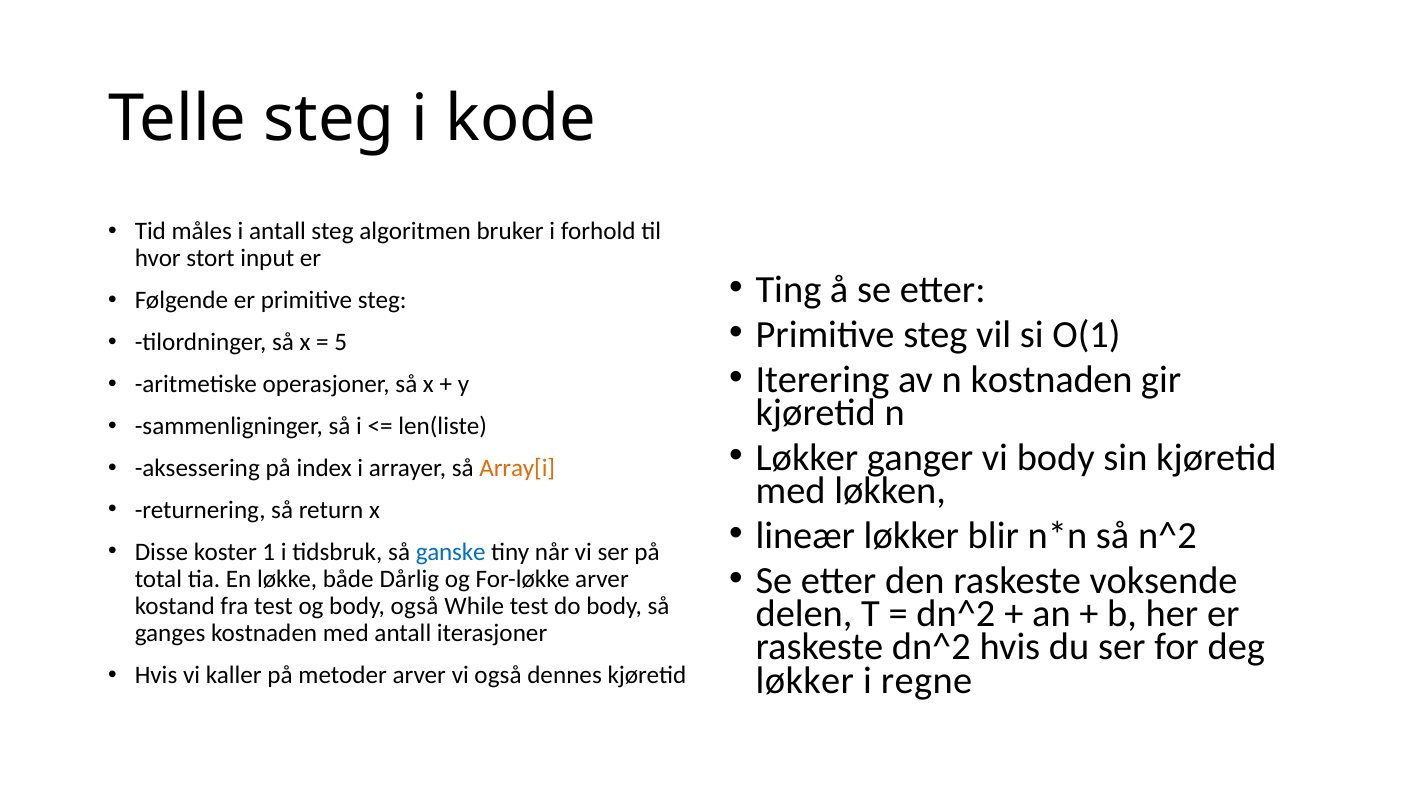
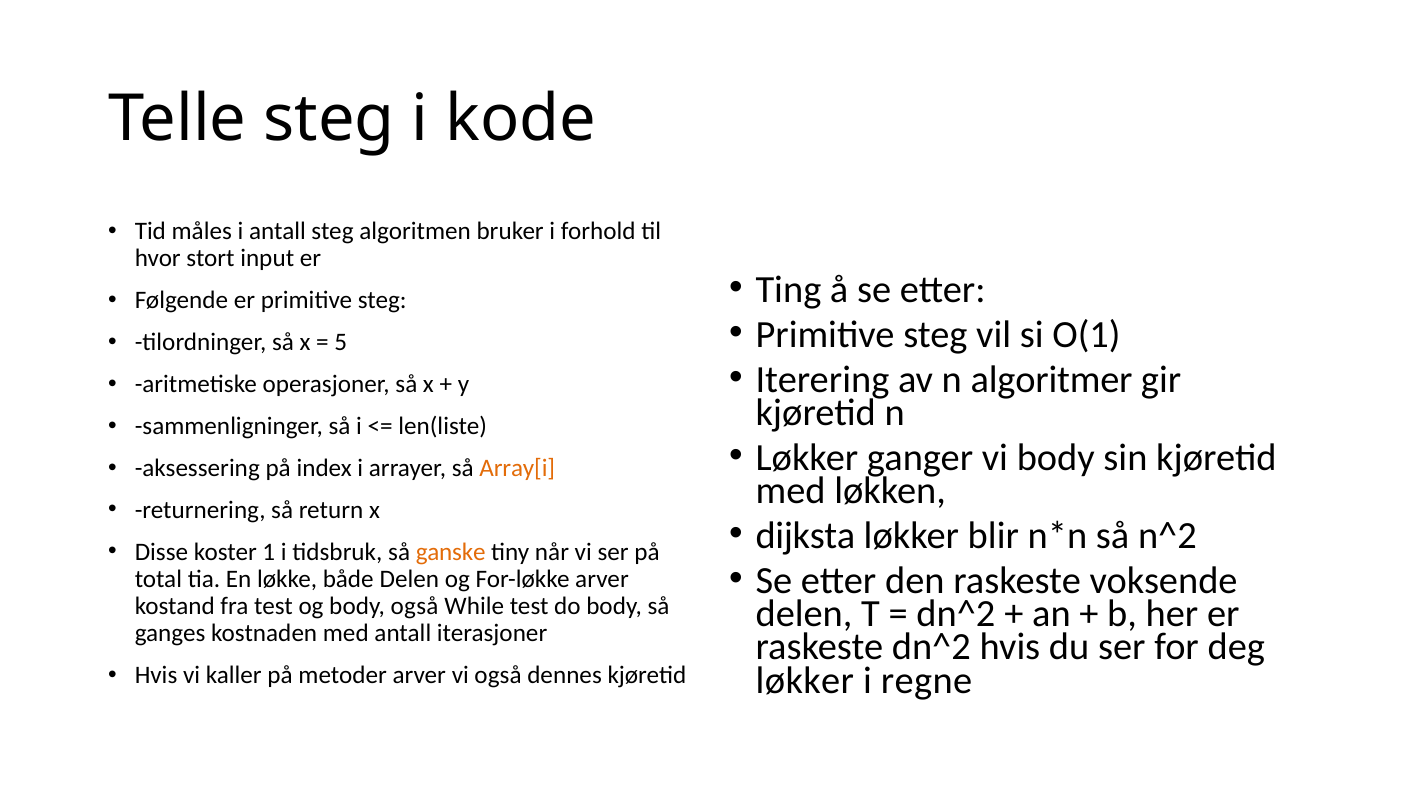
n kostnaden: kostnaden -> algoritmer
lineær: lineær -> dijksta
ganske colour: blue -> orange
både Dårlig: Dårlig -> Delen
